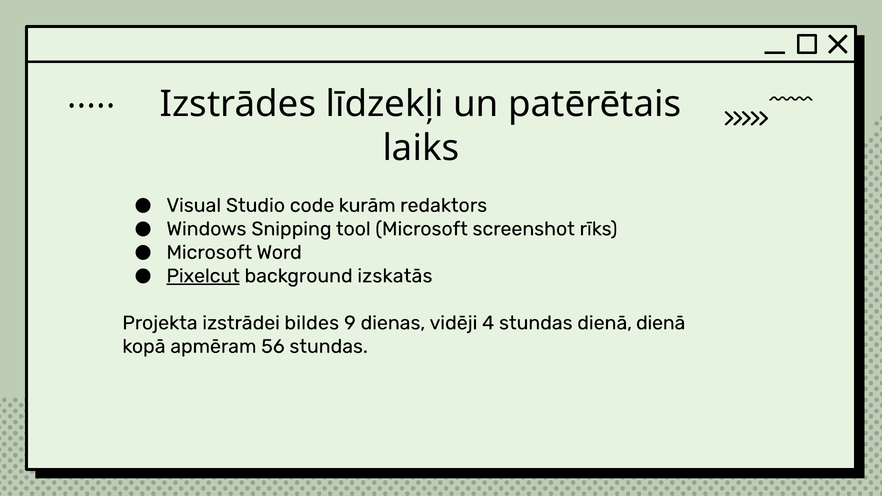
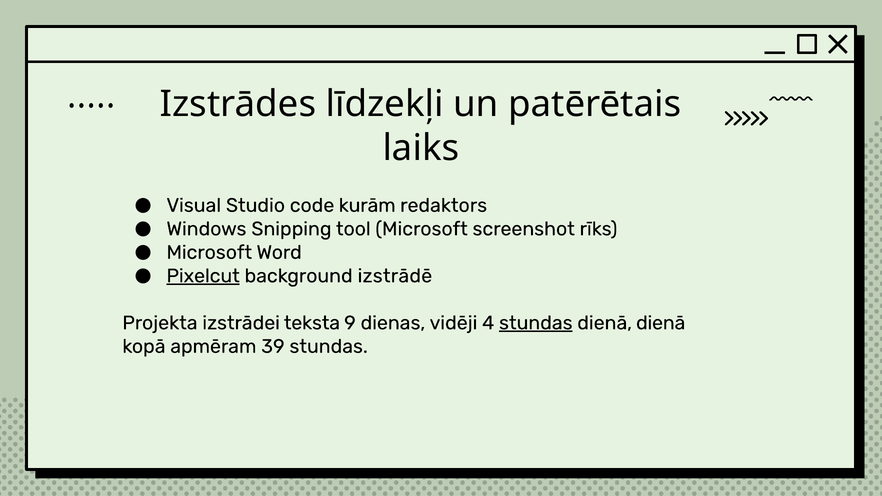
izskatās: izskatās -> izstrādē
bildes: bildes -> teksta
stundas at (536, 323) underline: none -> present
56: 56 -> 39
